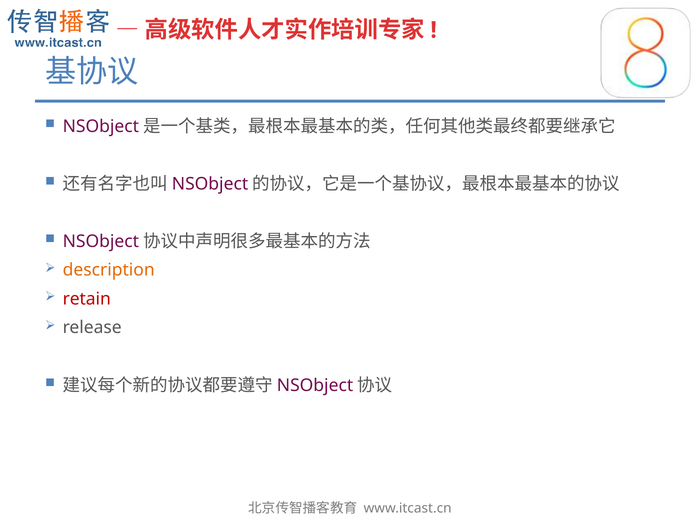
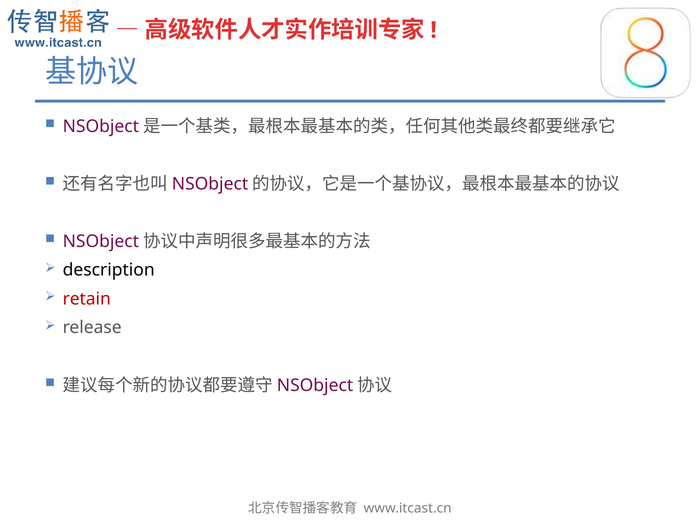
description colour: orange -> black
